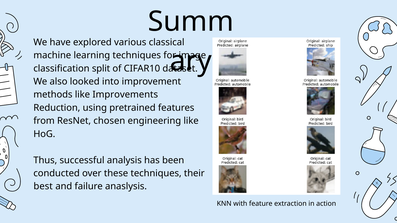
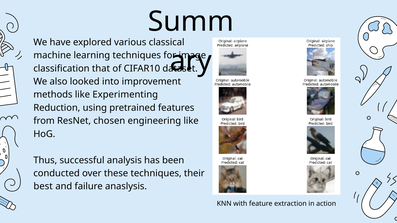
split: split -> that
Improvements: Improvements -> Experimenting
